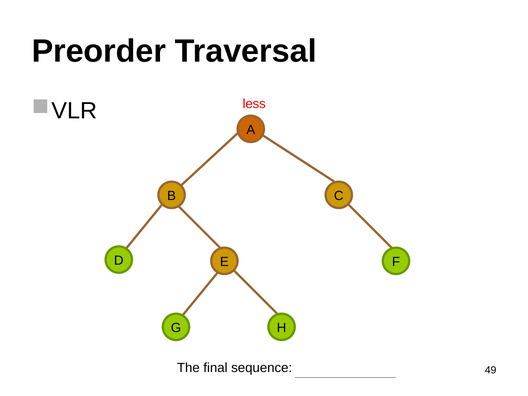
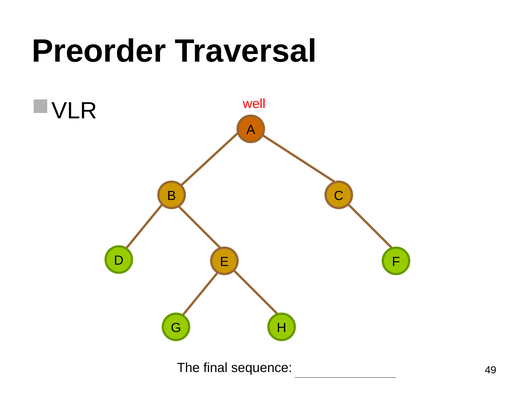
less: less -> well
